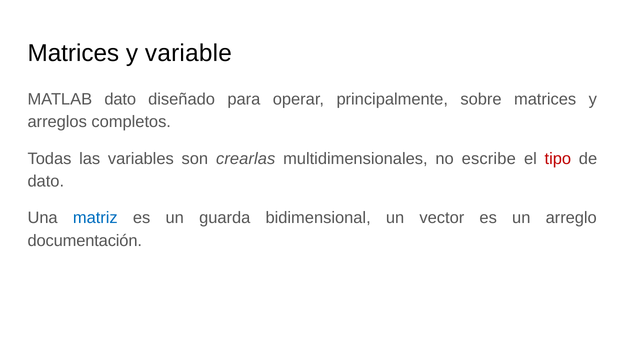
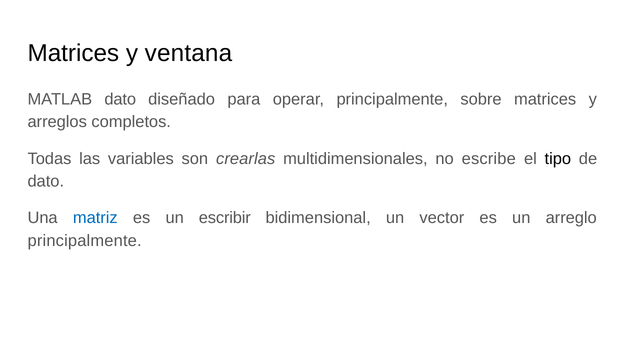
variable: variable -> ventana
tipo colour: red -> black
guarda: guarda -> escribir
documentación at (85, 240): documentación -> principalmente
